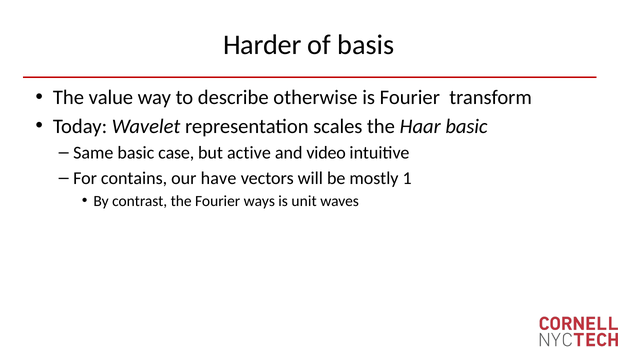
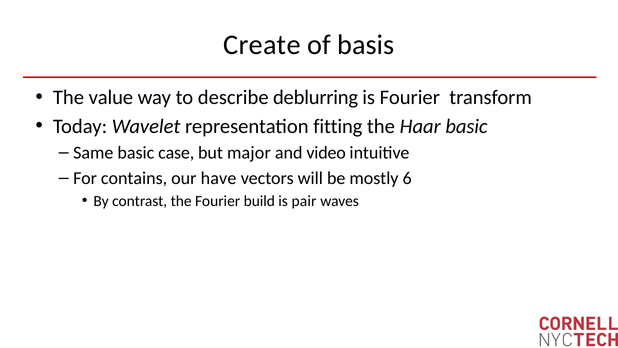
Harder: Harder -> Create
otherwise: otherwise -> deblurring
scales: scales -> fitting
active: active -> major
1: 1 -> 6
ways: ways -> build
unit: unit -> pair
